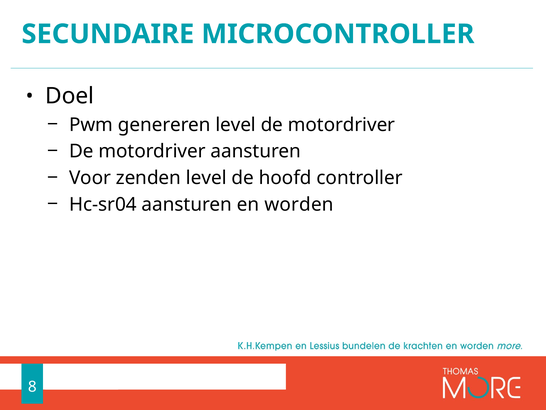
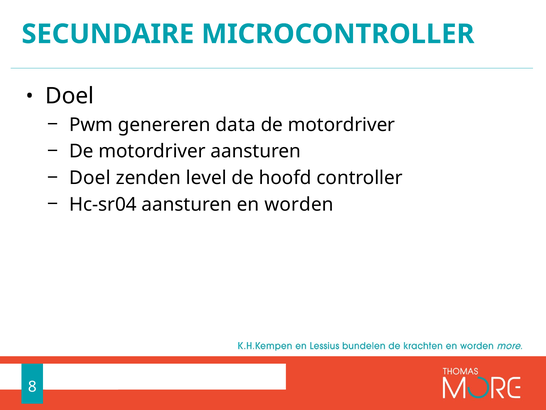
genereren level: level -> data
Voor at (90, 178): Voor -> Doel
